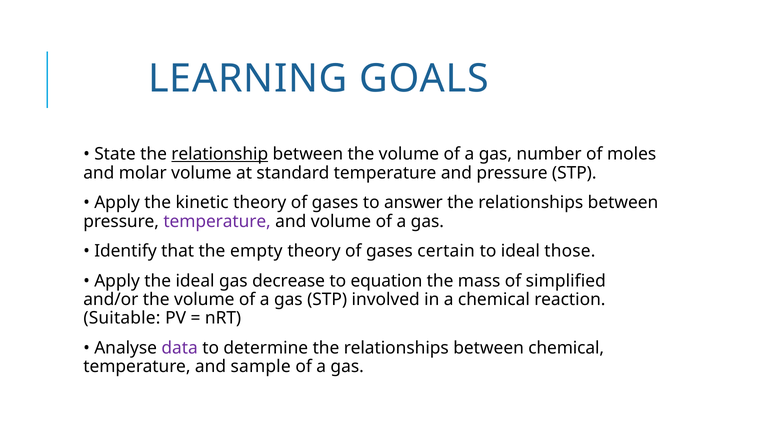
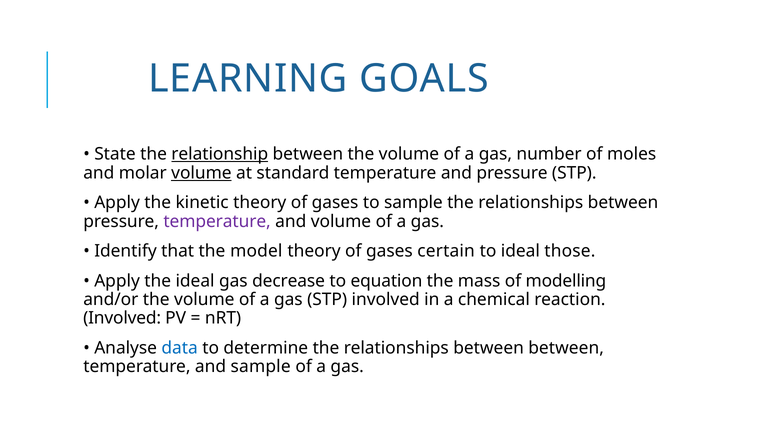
volume at (201, 173) underline: none -> present
to answer: answer -> sample
empty: empty -> model
simplified: simplified -> modelling
Suitable at (122, 318): Suitable -> Involved
data colour: purple -> blue
between chemical: chemical -> between
